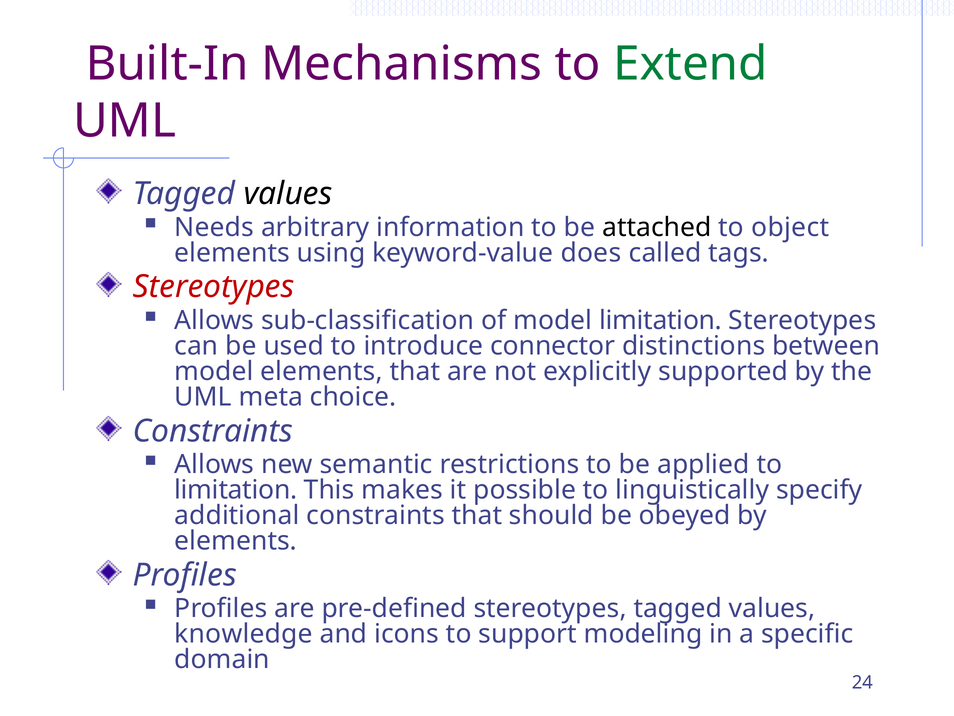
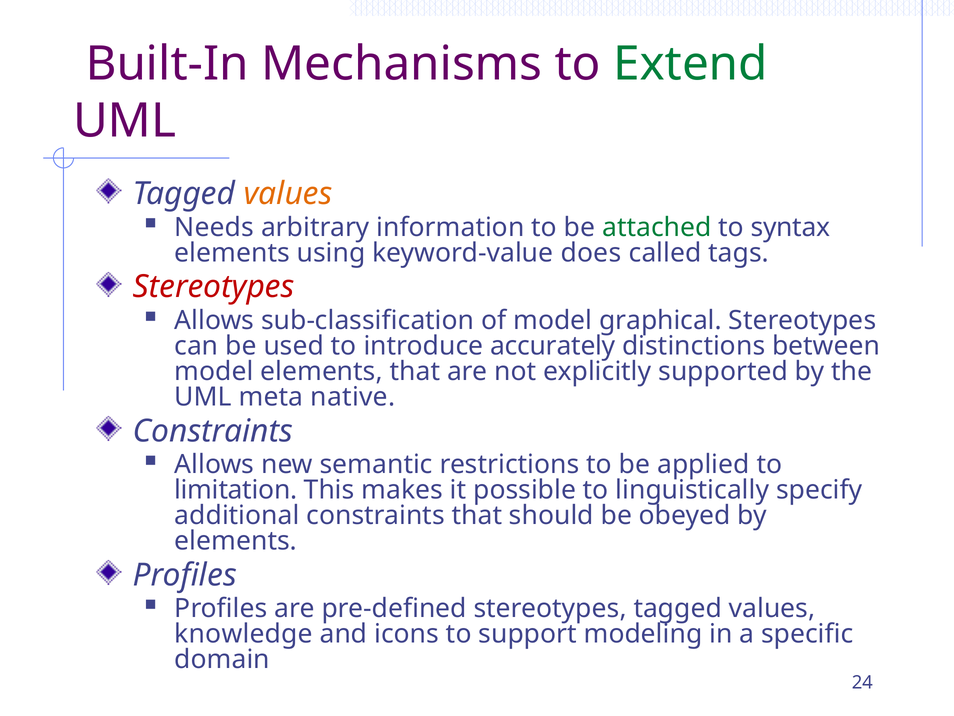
values at (288, 194) colour: black -> orange
attached colour: black -> green
object: object -> syntax
model limitation: limitation -> graphical
connector: connector -> accurately
choice: choice -> native
